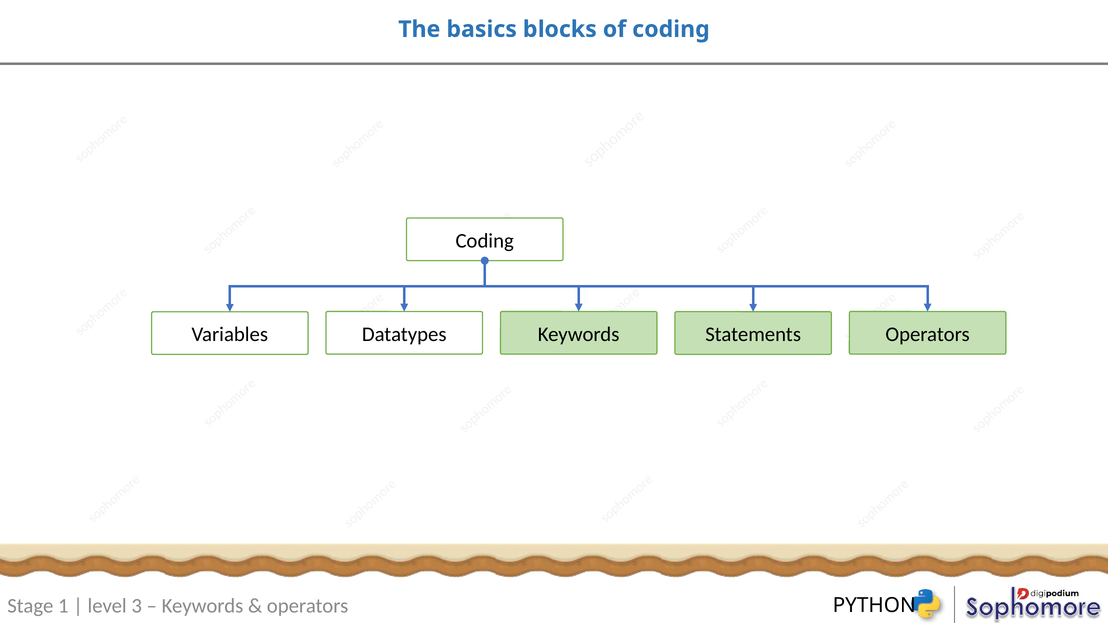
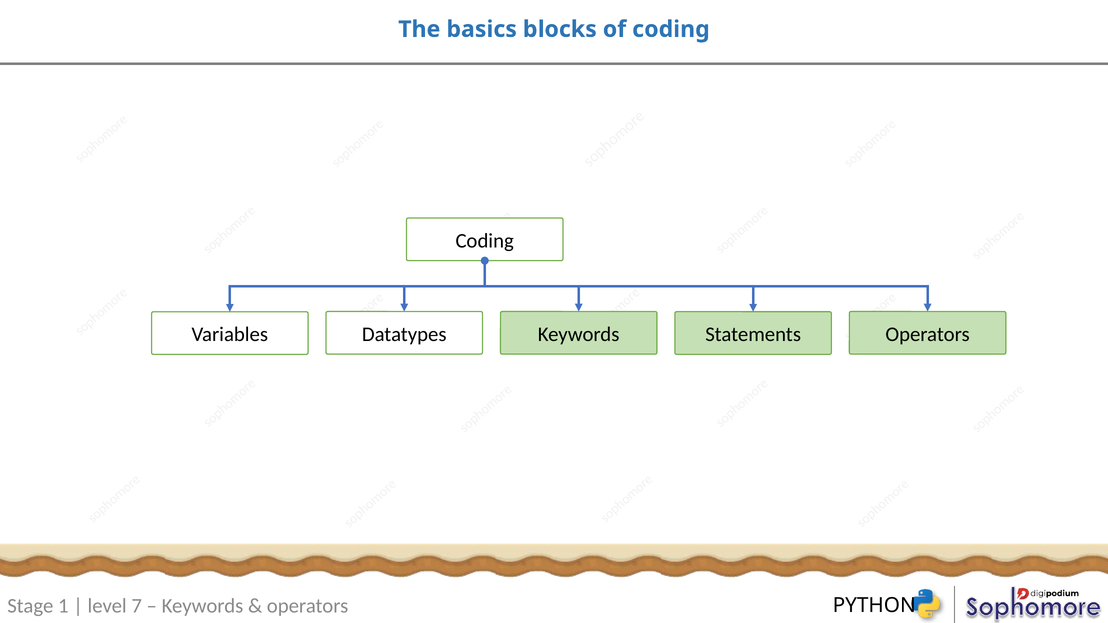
3: 3 -> 7
